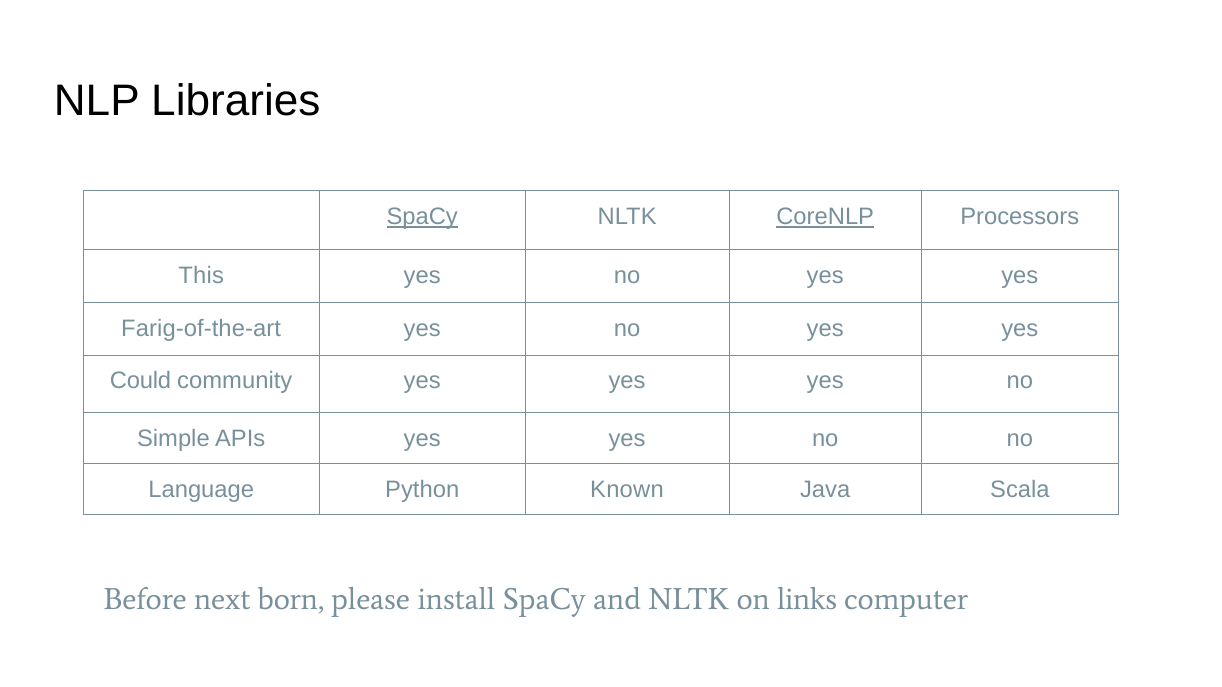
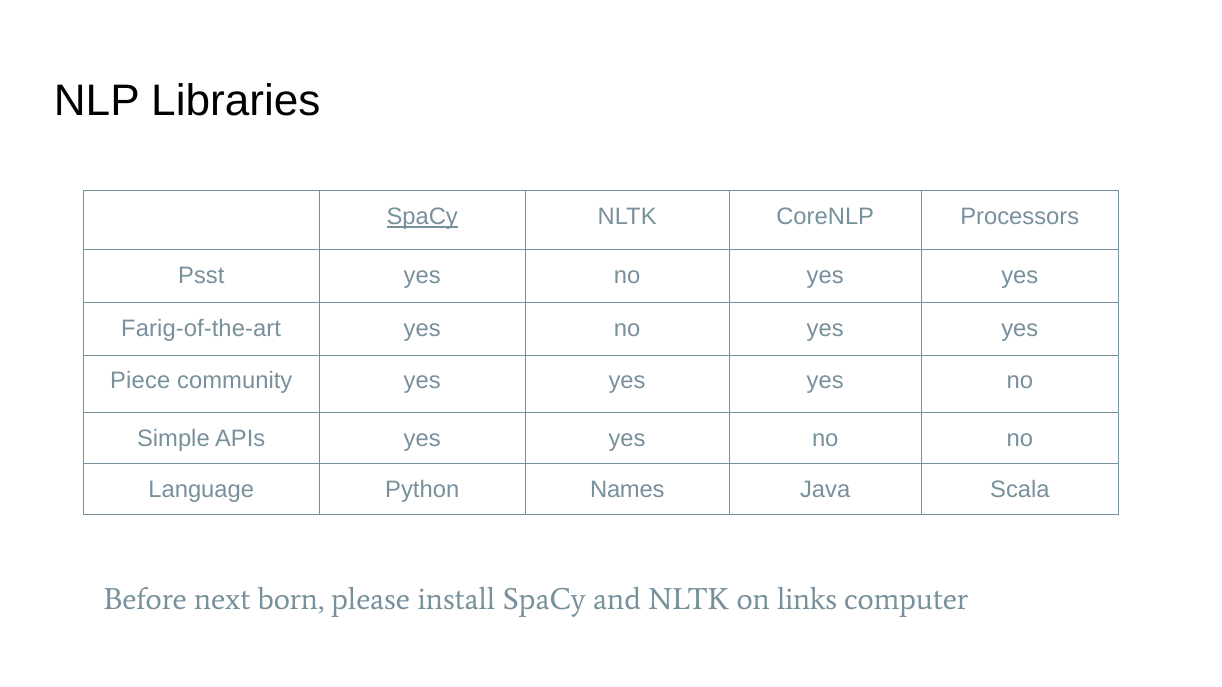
CoreNLP underline: present -> none
This: This -> Psst
Could: Could -> Piece
Known: Known -> Names
